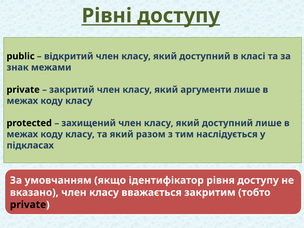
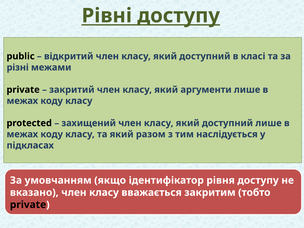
знак: знак -> різні
